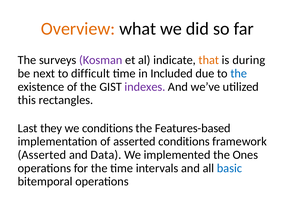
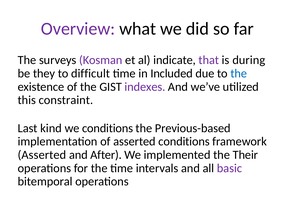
Overview colour: orange -> purple
that colour: orange -> purple
next: next -> they
rectangles: rectangles -> constraint
they: they -> kind
Features-based: Features-based -> Previous-based
Data: Data -> After
Ones: Ones -> Their
basic colour: blue -> purple
